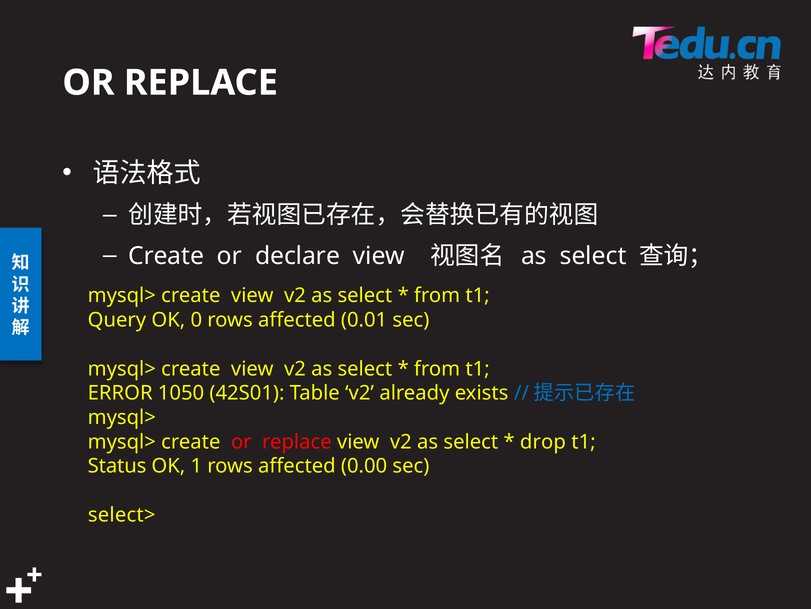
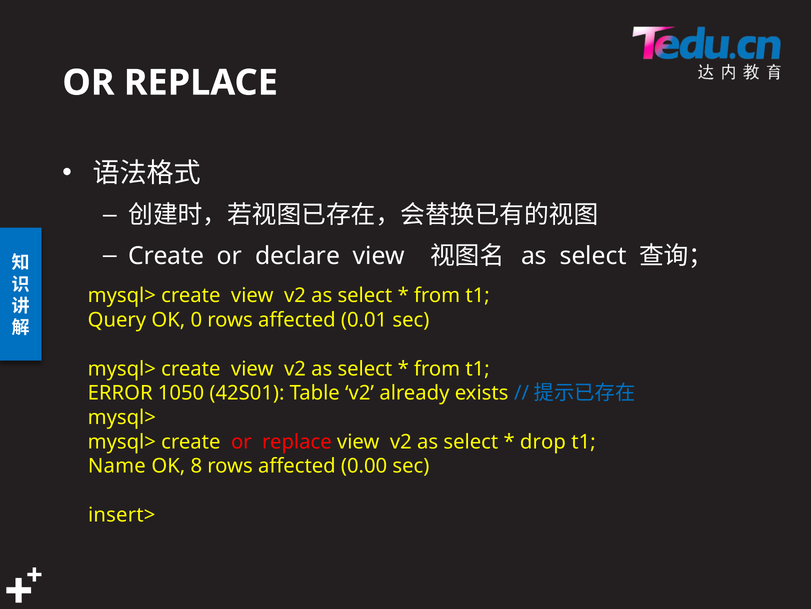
Status: Status -> Name
1: 1 -> 8
select>: select> -> insert>
